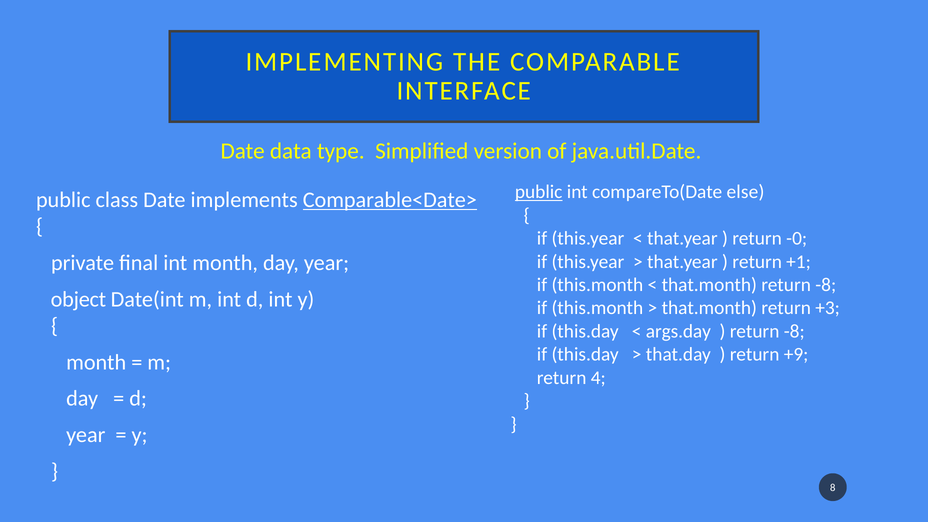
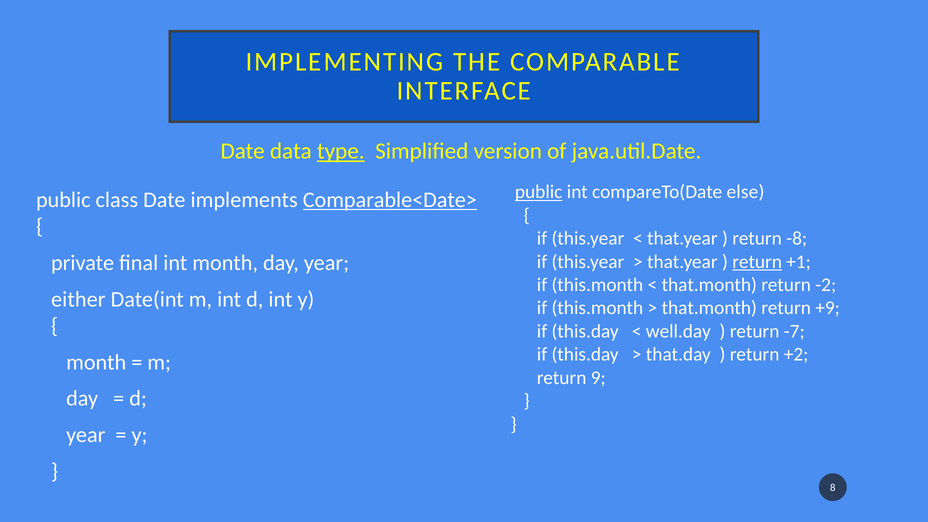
type underline: none -> present
-0: -0 -> -8
return at (757, 262) underline: none -> present
that.month return -8: -8 -> -2
object: object -> either
+3: +3 -> +9
args.day: args.day -> well.day
-8 at (794, 331): -8 -> -7
+9: +9 -> +2
4: 4 -> 9
